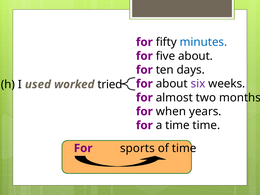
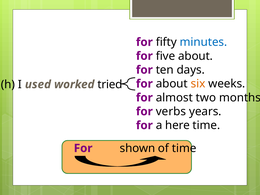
six colour: purple -> orange
when: when -> verbs
a time: time -> here
sports: sports -> shown
